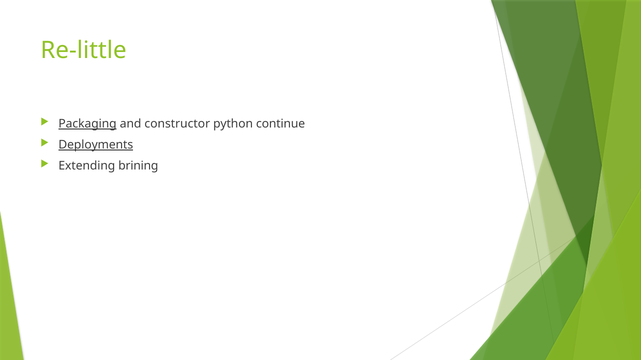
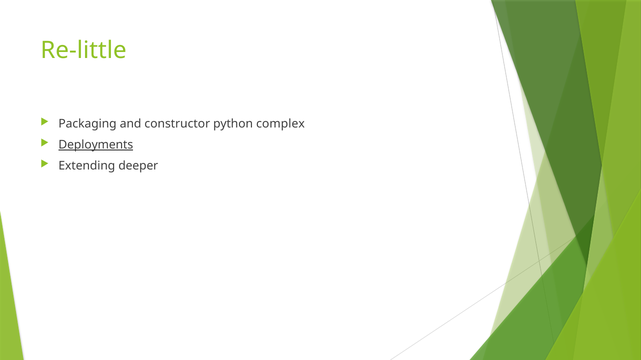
Packaging underline: present -> none
continue: continue -> complex
brining: brining -> deeper
